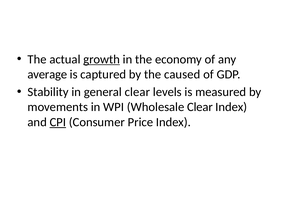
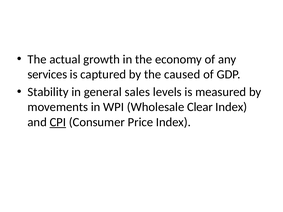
growth underline: present -> none
average: average -> services
general clear: clear -> sales
